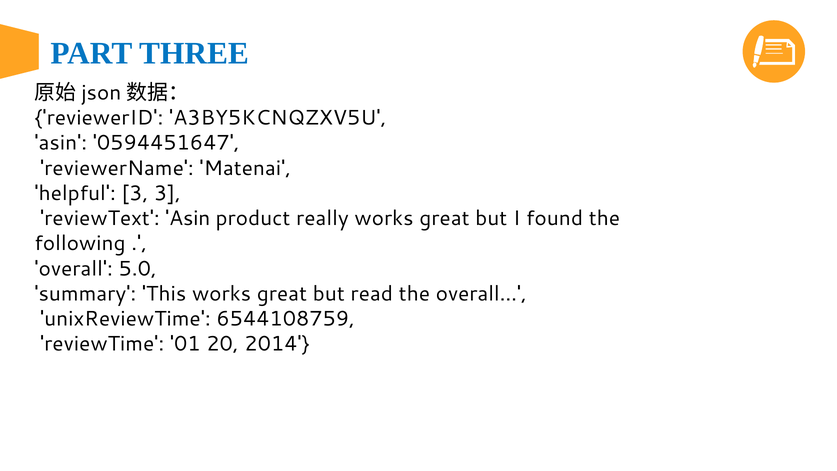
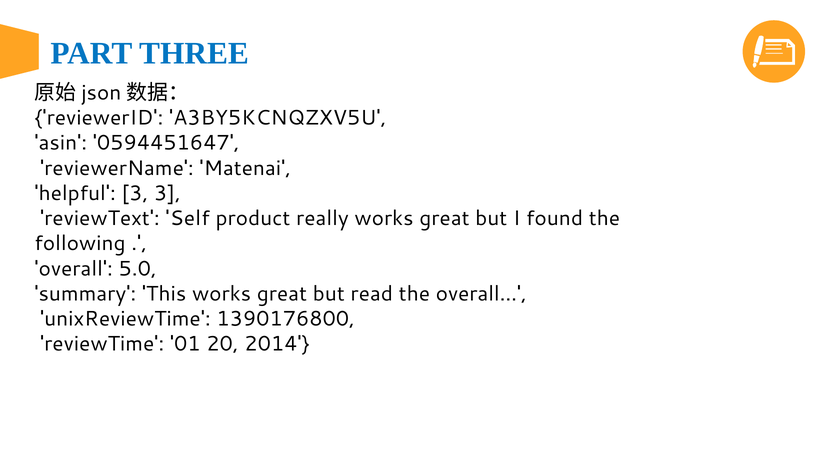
reviewText Asin: Asin -> Self
6544108759: 6544108759 -> 1390176800
